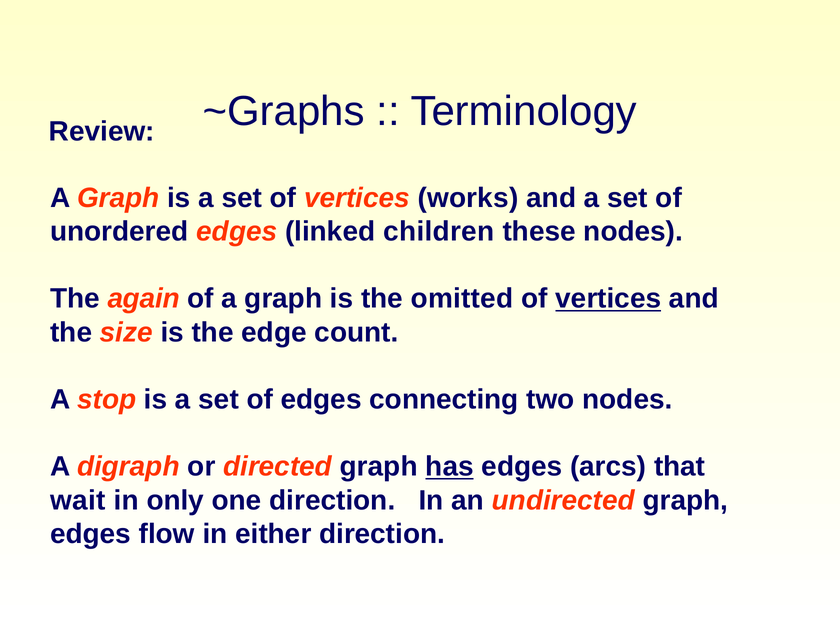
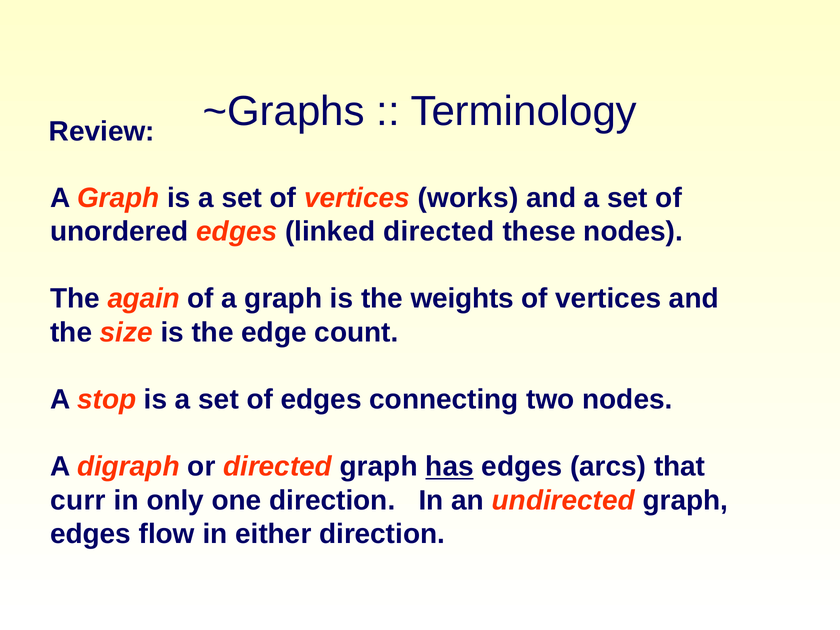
linked children: children -> directed
omitted: omitted -> weights
vertices at (608, 299) underline: present -> none
wait: wait -> curr
